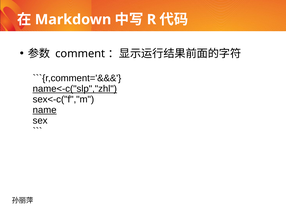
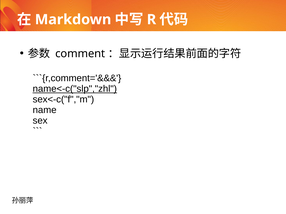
name underline: present -> none
